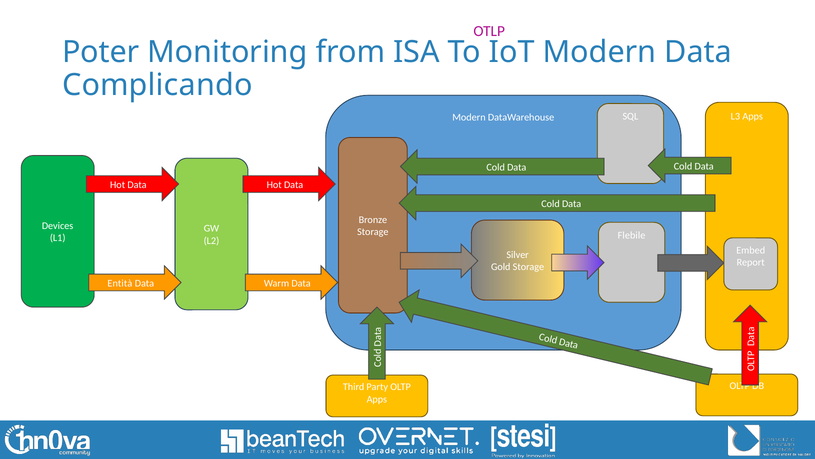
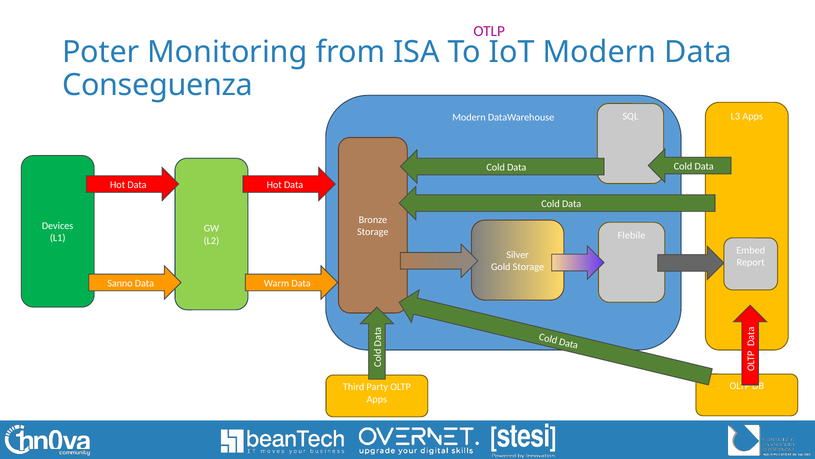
Complicando: Complicando -> Conseguenza
Entità: Entità -> Sanno
